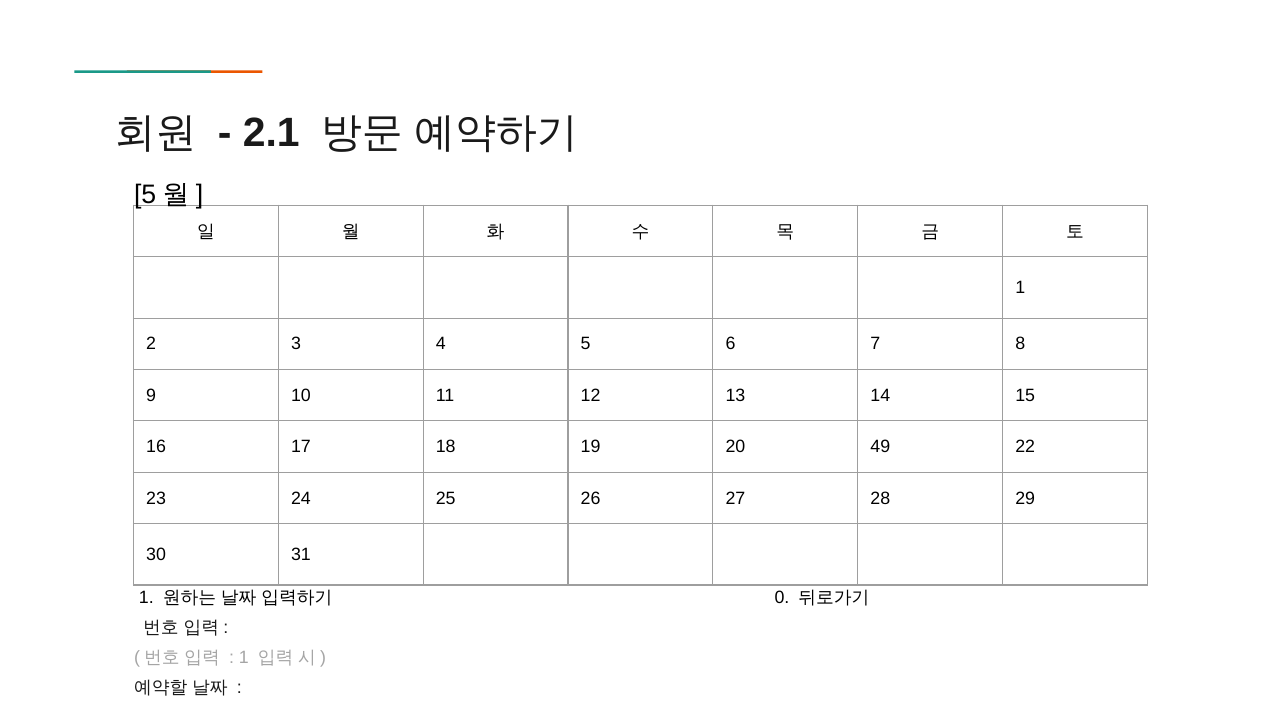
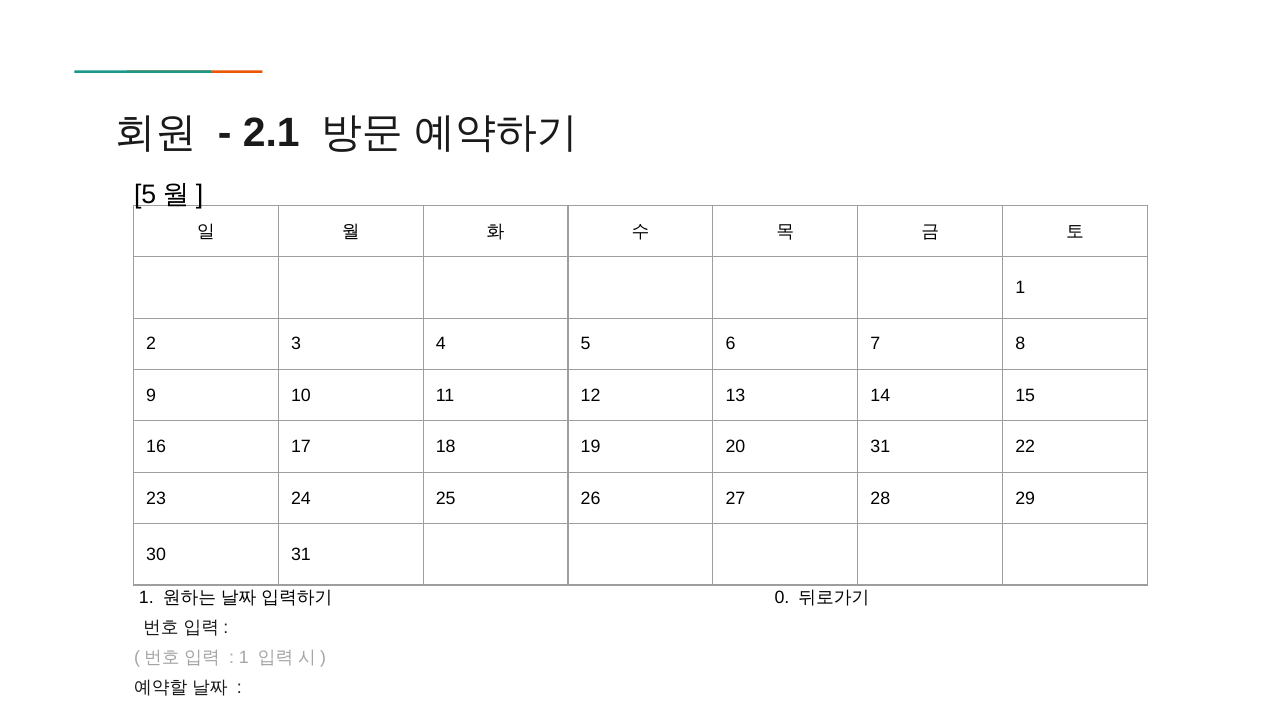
20 49: 49 -> 31
